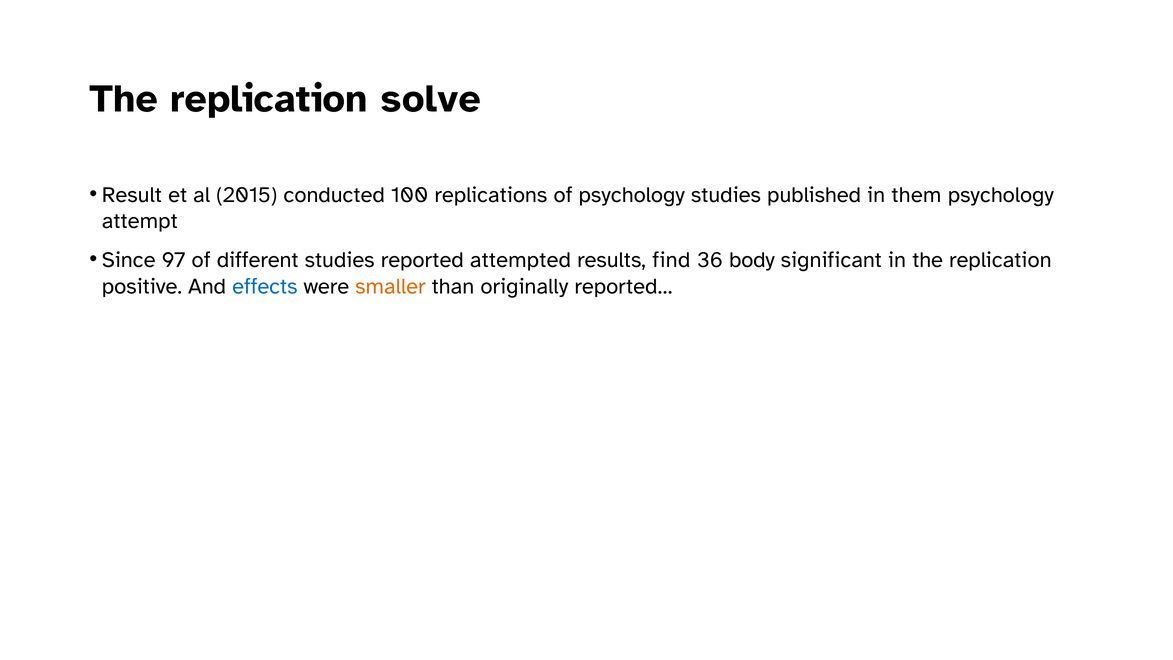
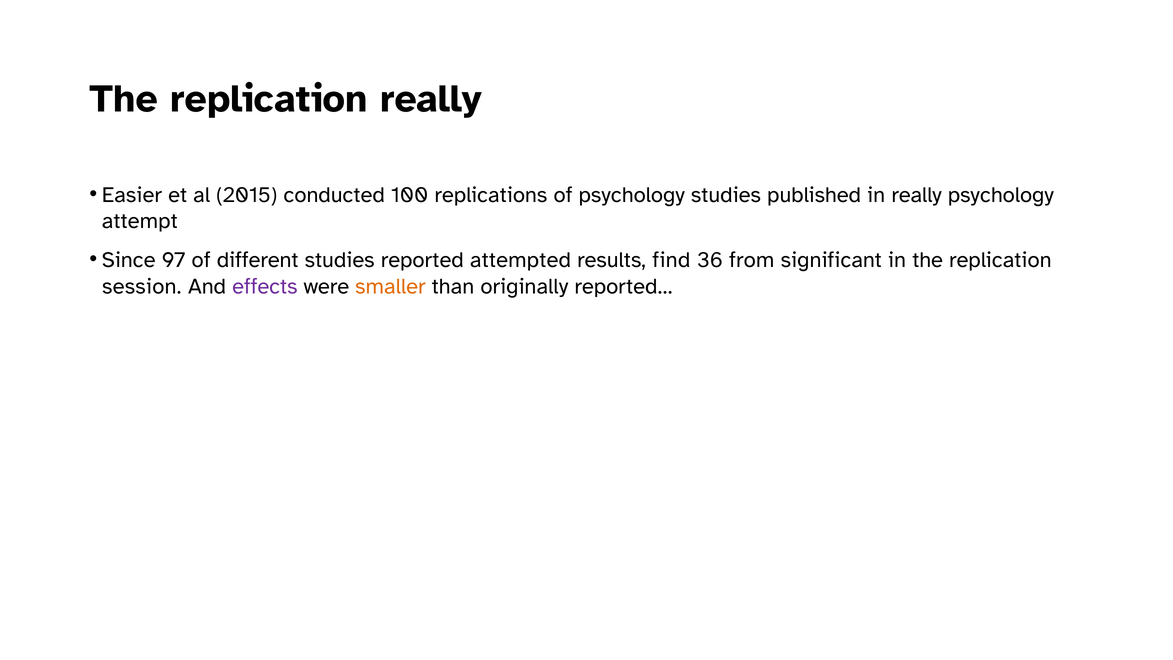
replication solve: solve -> really
Result: Result -> Easier
in them: them -> really
body: body -> from
positive: positive -> session
effects colour: blue -> purple
